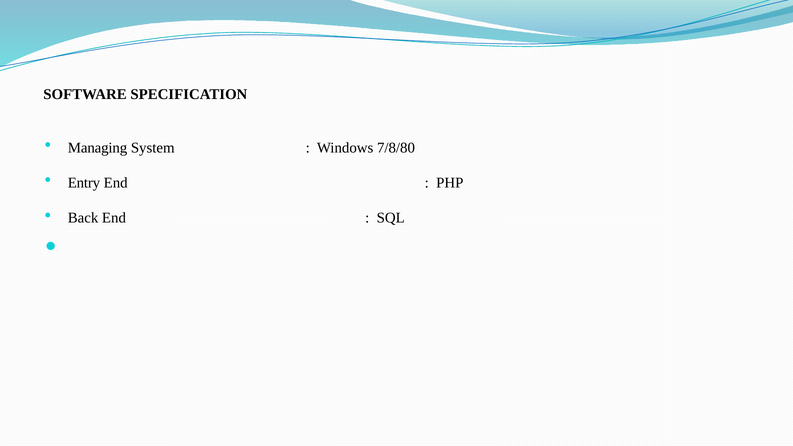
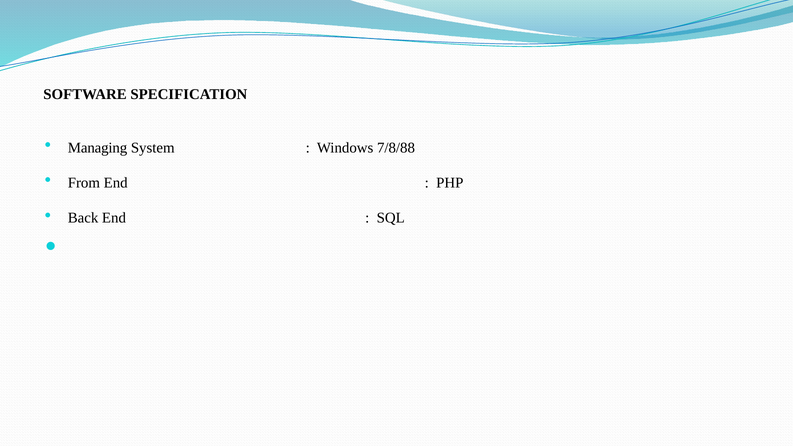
7/8/80: 7/8/80 -> 7/8/88
Entry: Entry -> From
